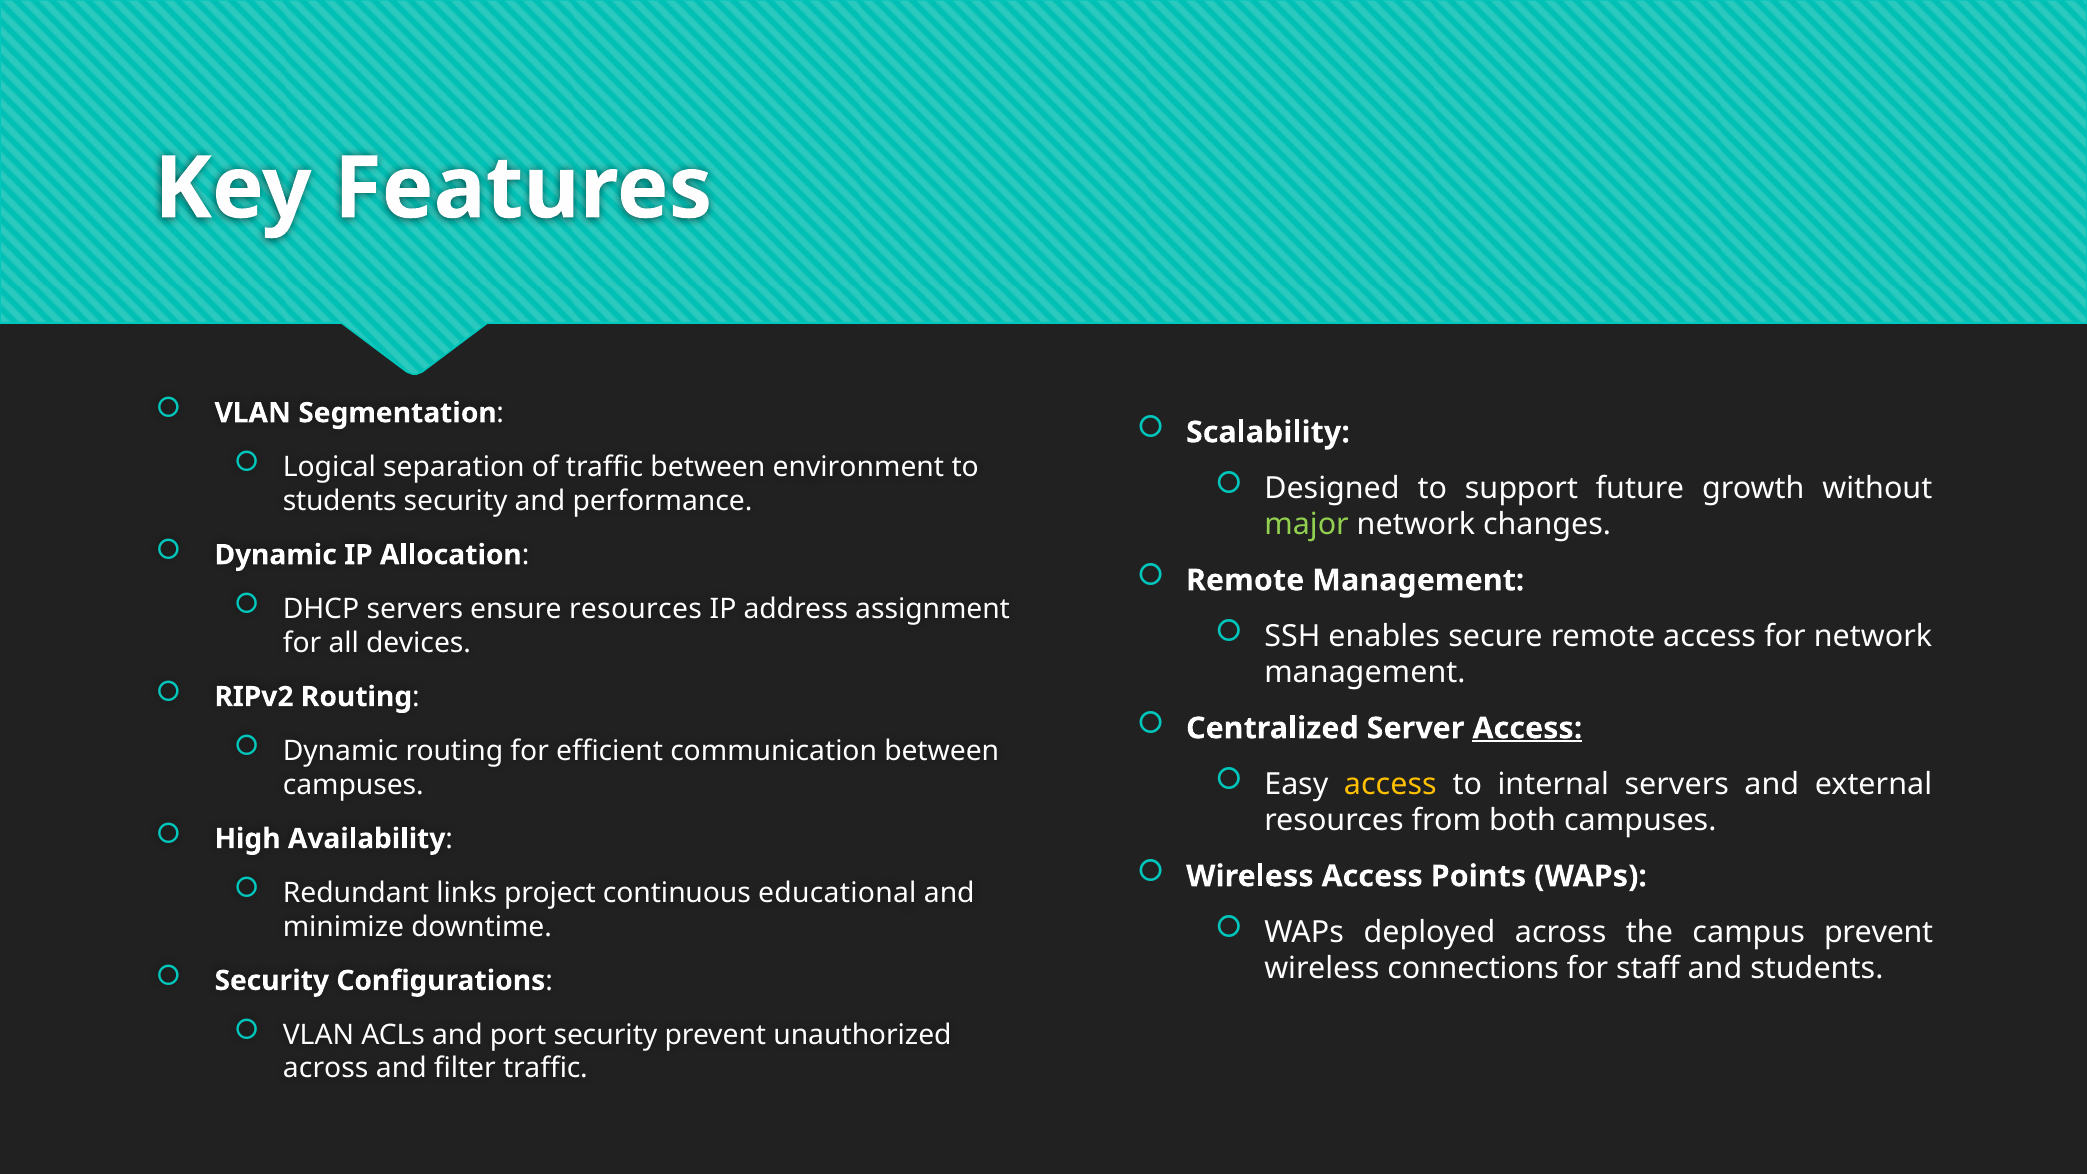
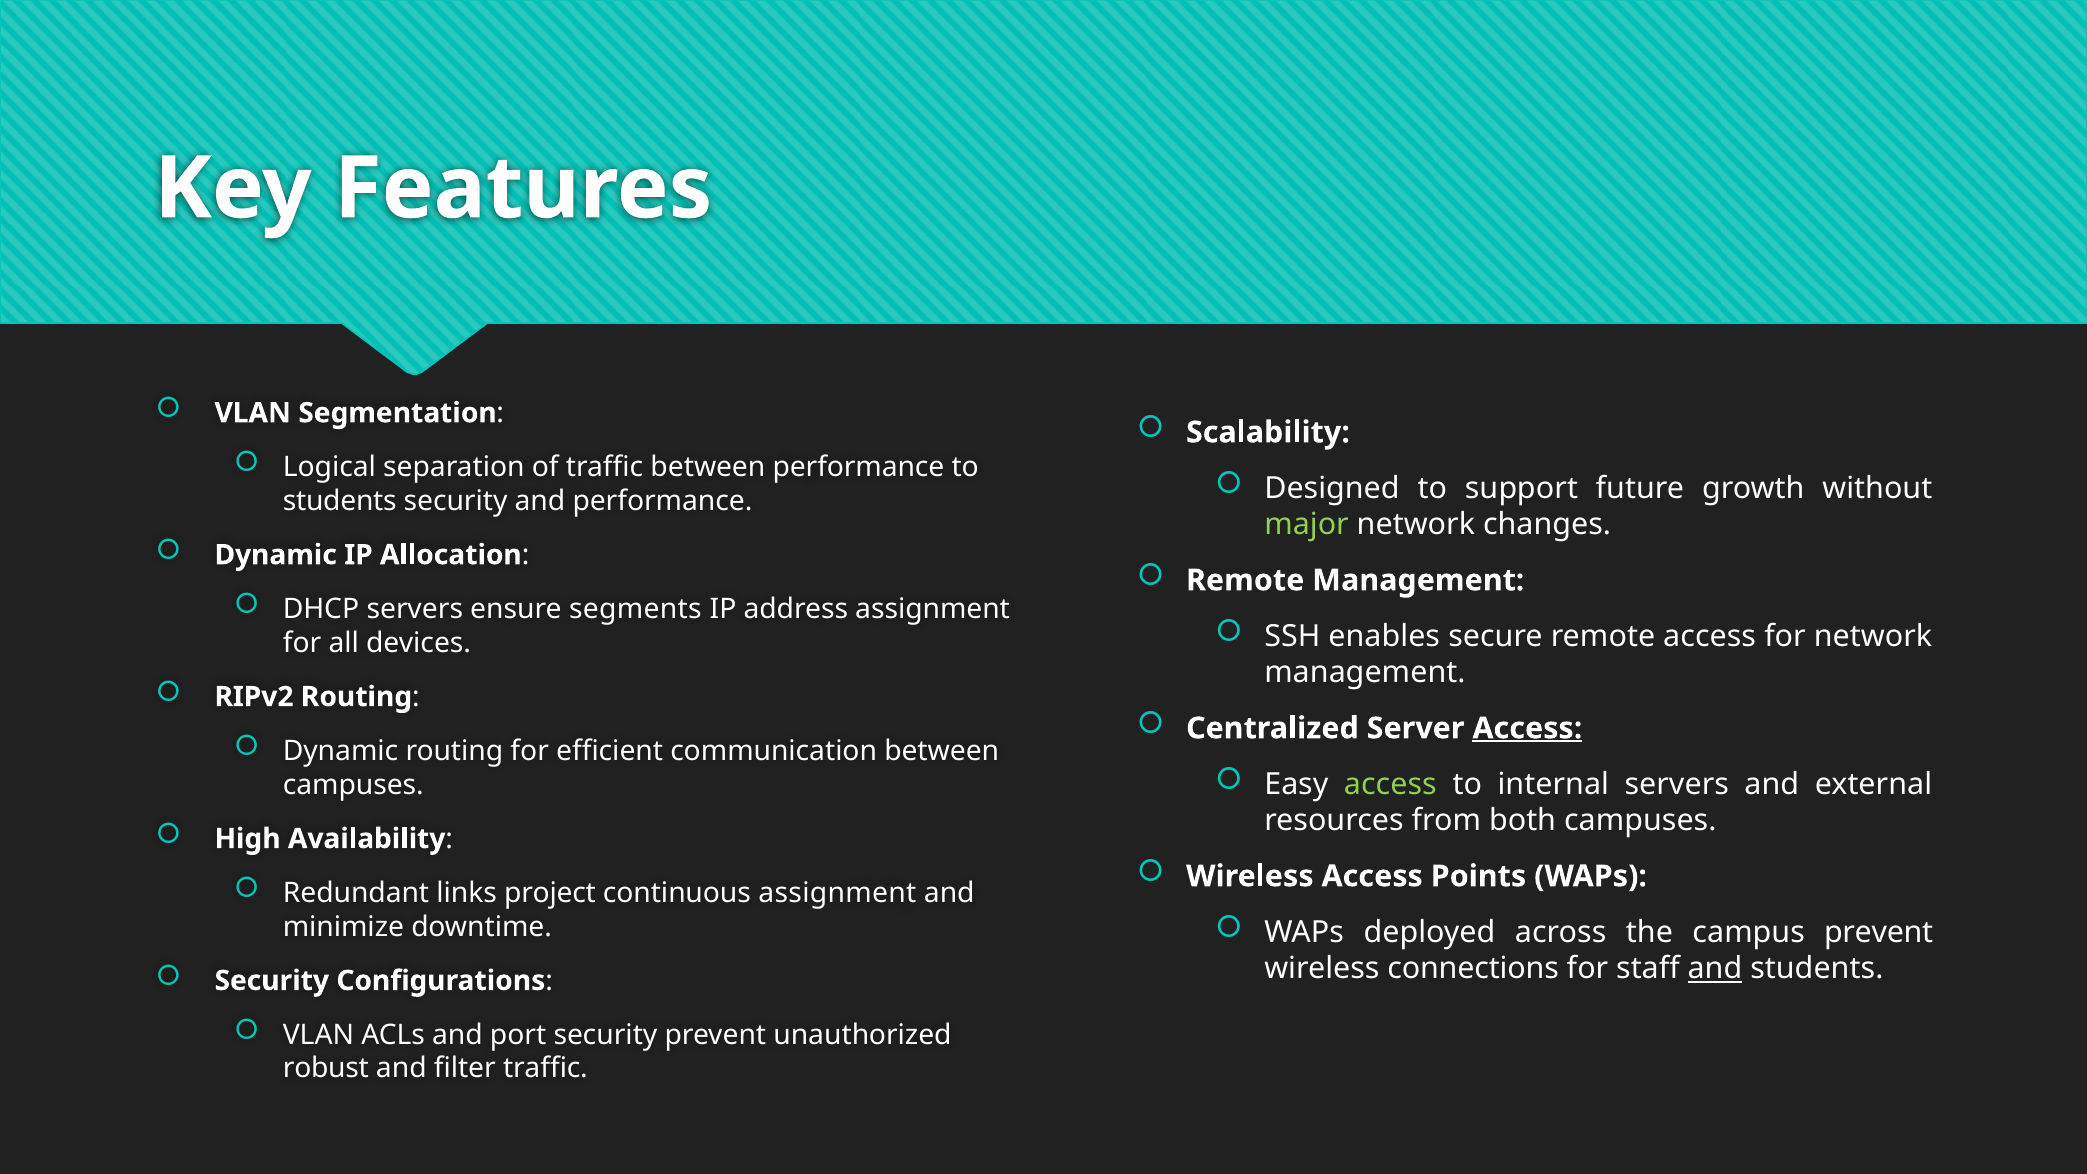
between environment: environment -> performance
ensure resources: resources -> segments
access at (1390, 784) colour: yellow -> light green
continuous educational: educational -> assignment
and at (1715, 968) underline: none -> present
across at (326, 1069): across -> robust
